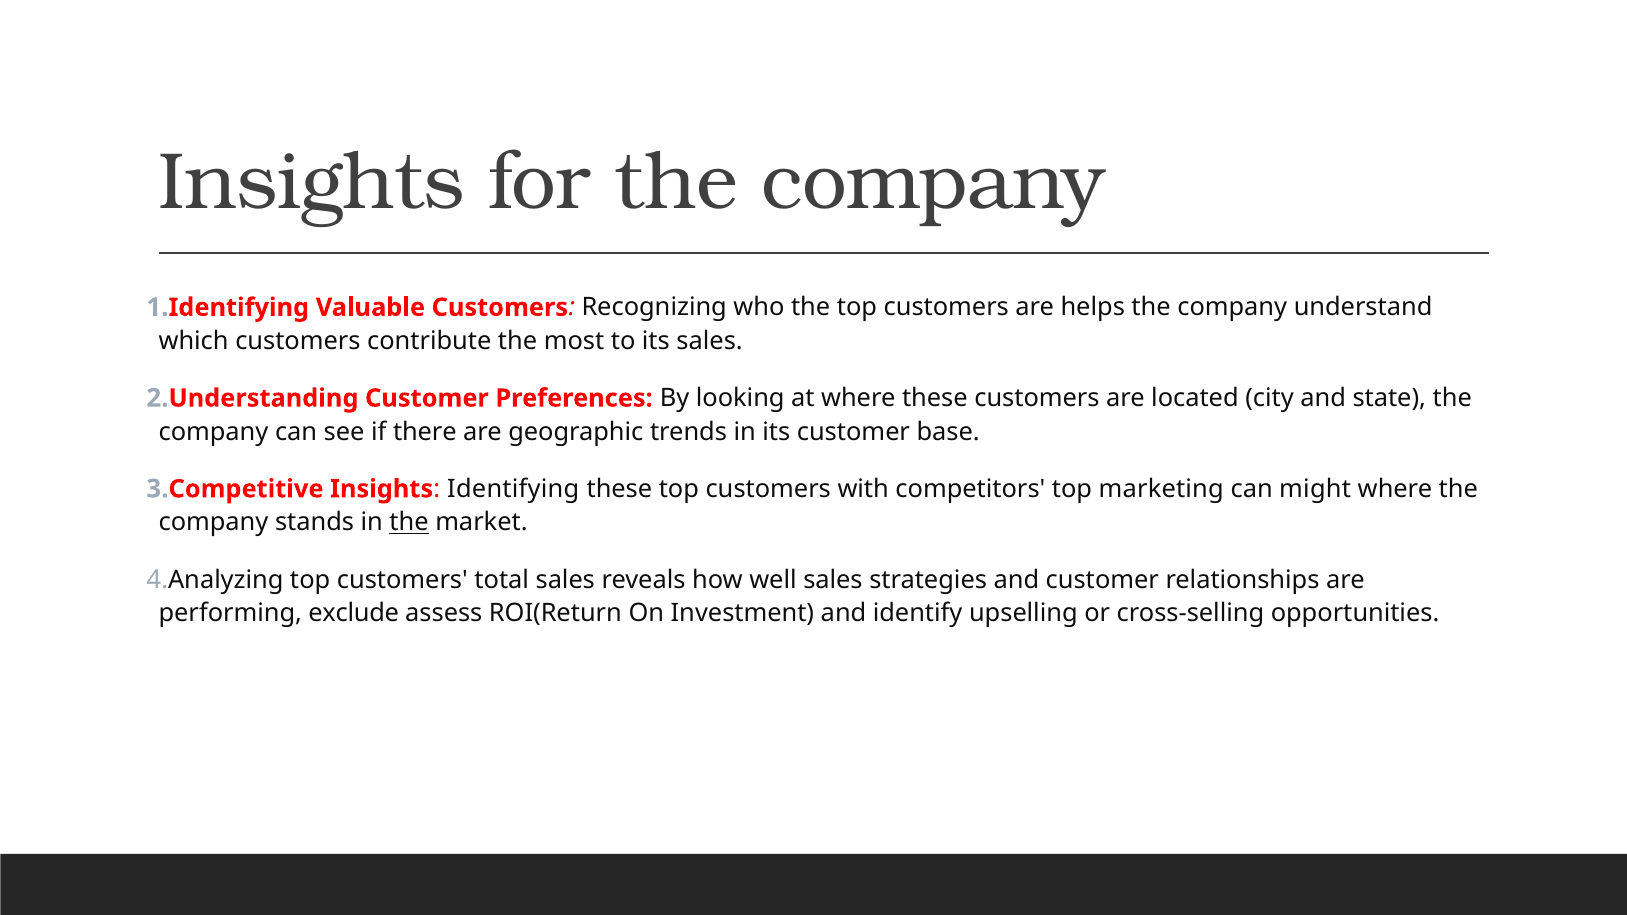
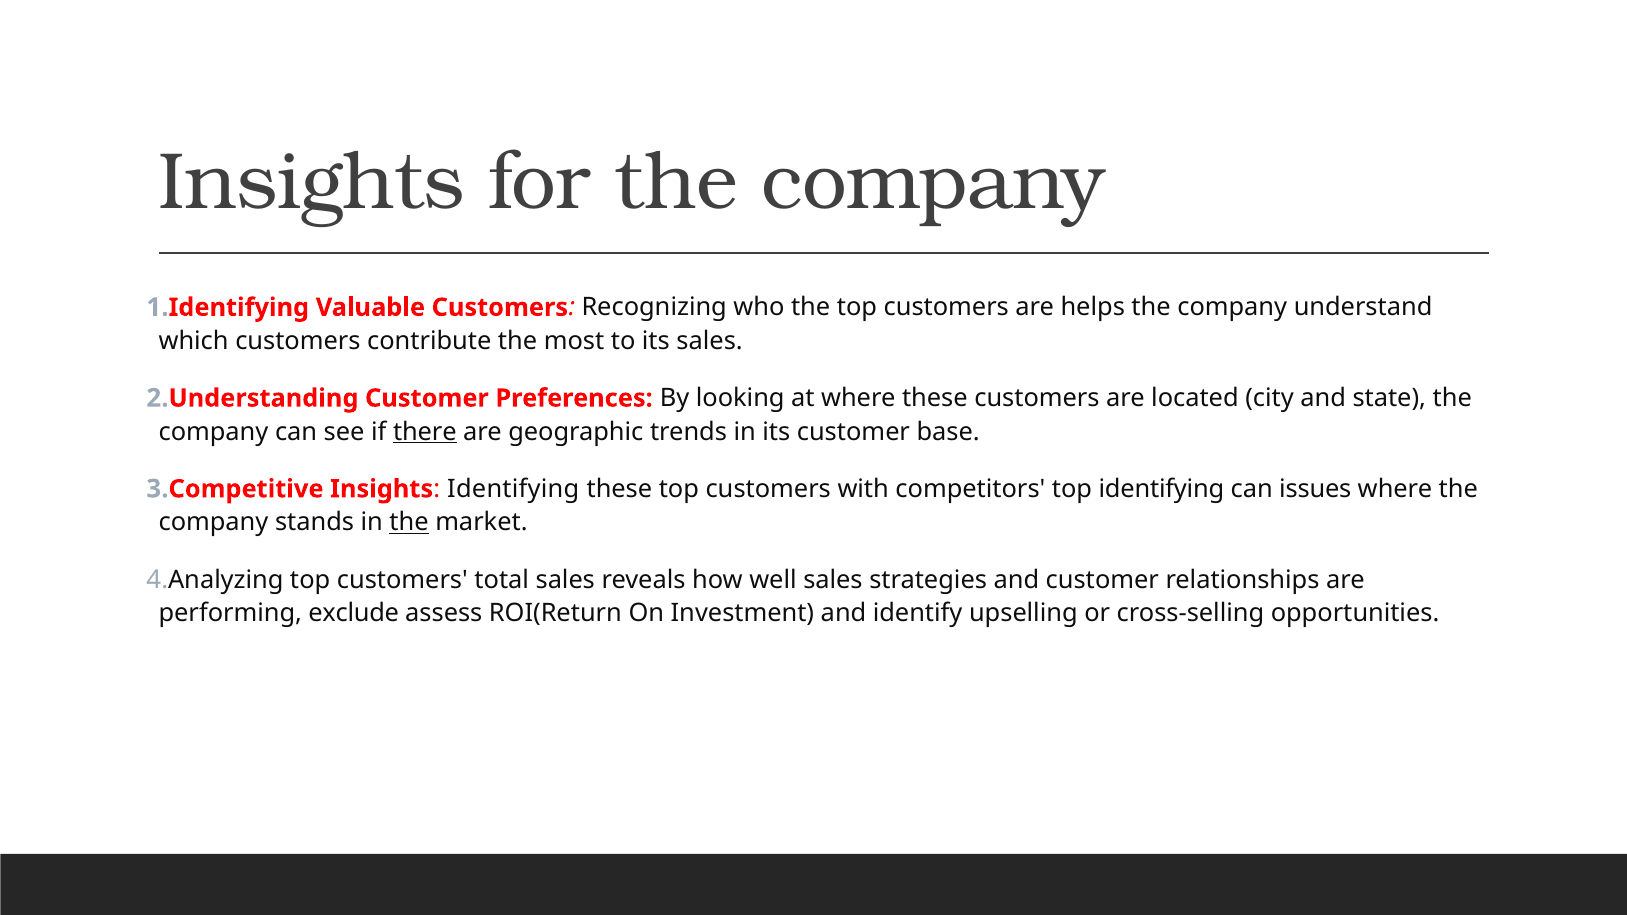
there underline: none -> present
top marketing: marketing -> identifying
might: might -> issues
